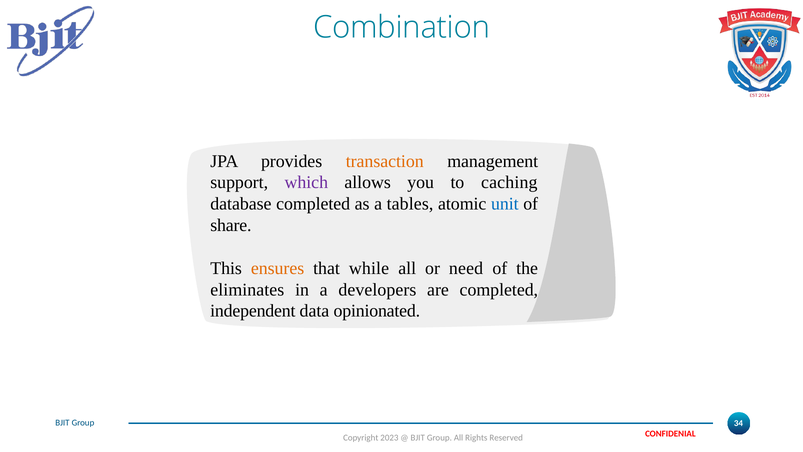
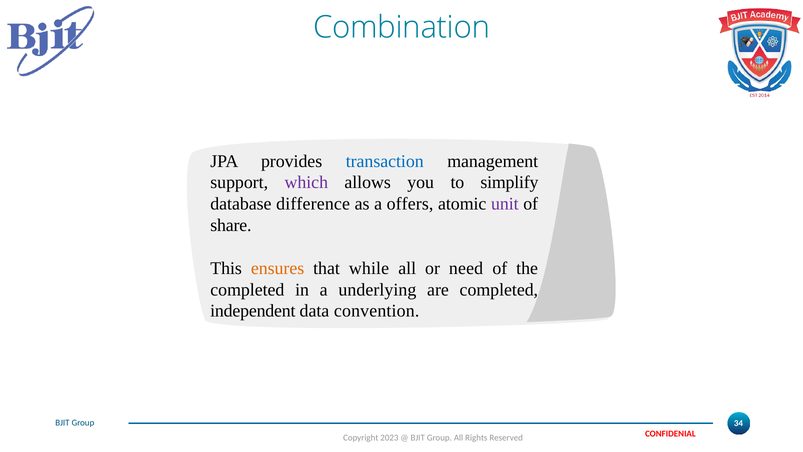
transaction colour: orange -> blue
caching: caching -> simplify
database completed: completed -> difference
tables: tables -> offers
unit colour: blue -> purple
eliminates at (247, 289): eliminates -> completed
developers: developers -> underlying
opinionated: opinionated -> convention
